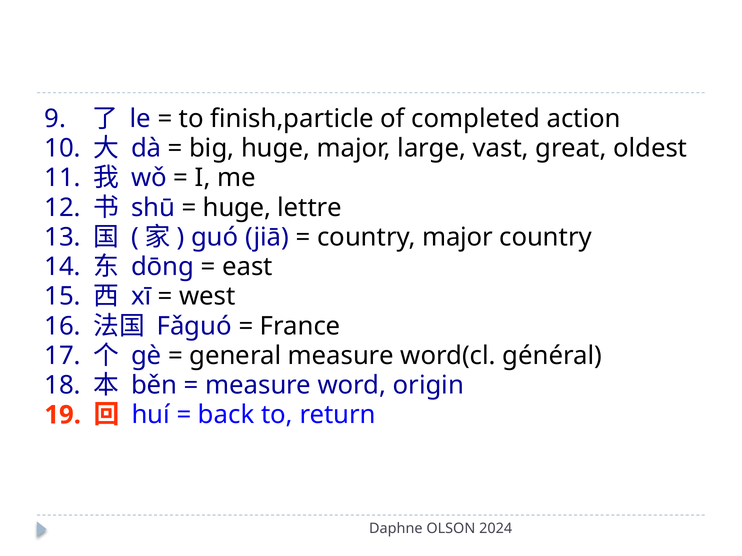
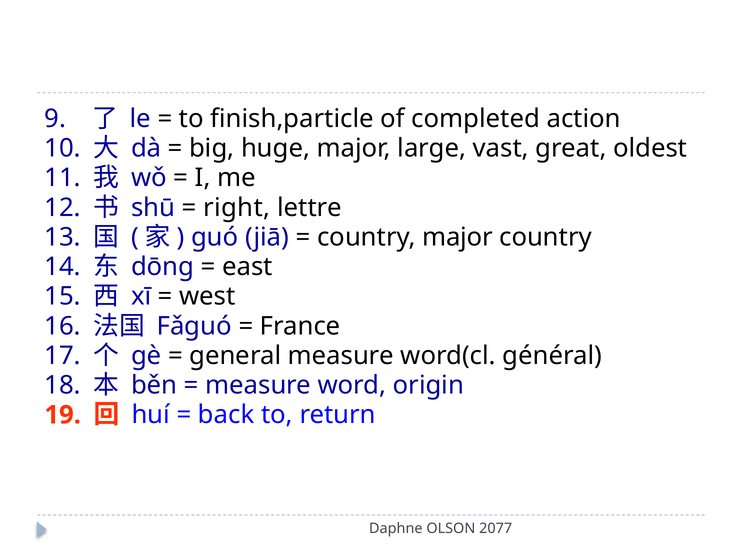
huge at (237, 208): huge -> right
2024: 2024 -> 2077
